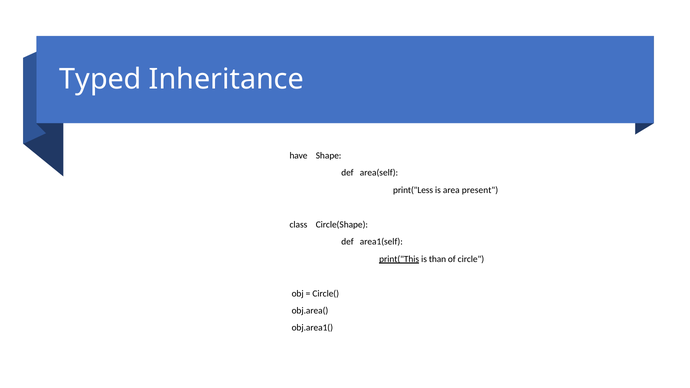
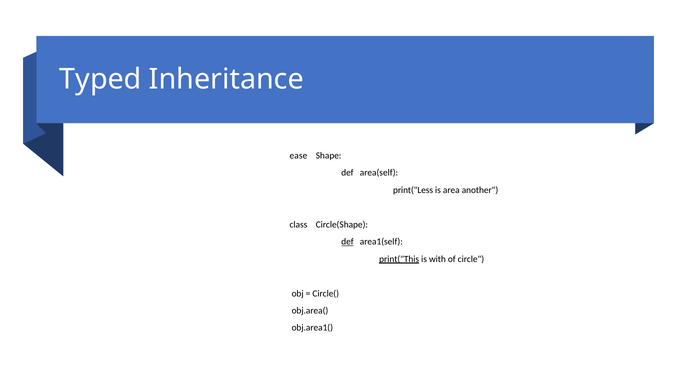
have: have -> ease
present: present -> another
def at (347, 242) underline: none -> present
than: than -> with
